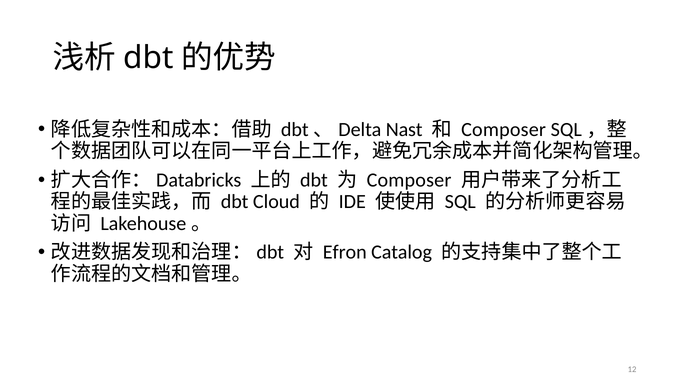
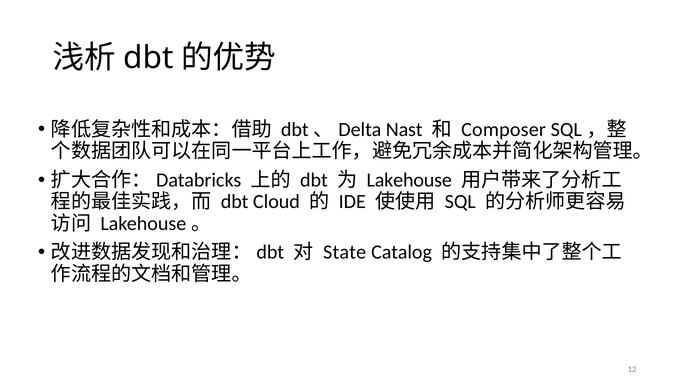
Composer at (409, 180): Composer -> Lakehouse
Efron: Efron -> State
